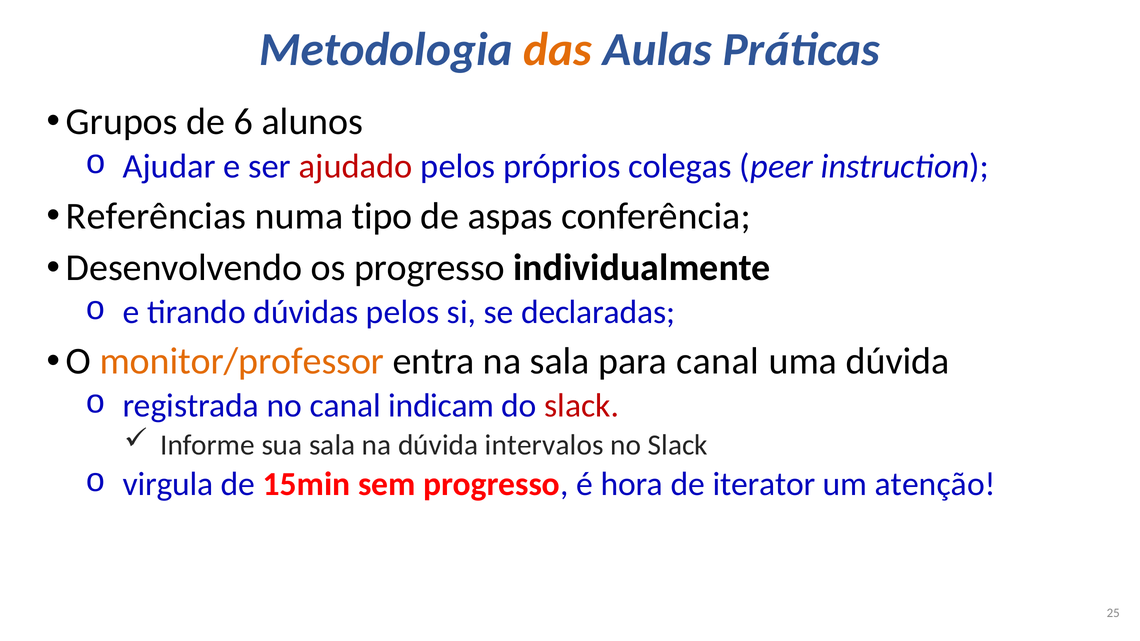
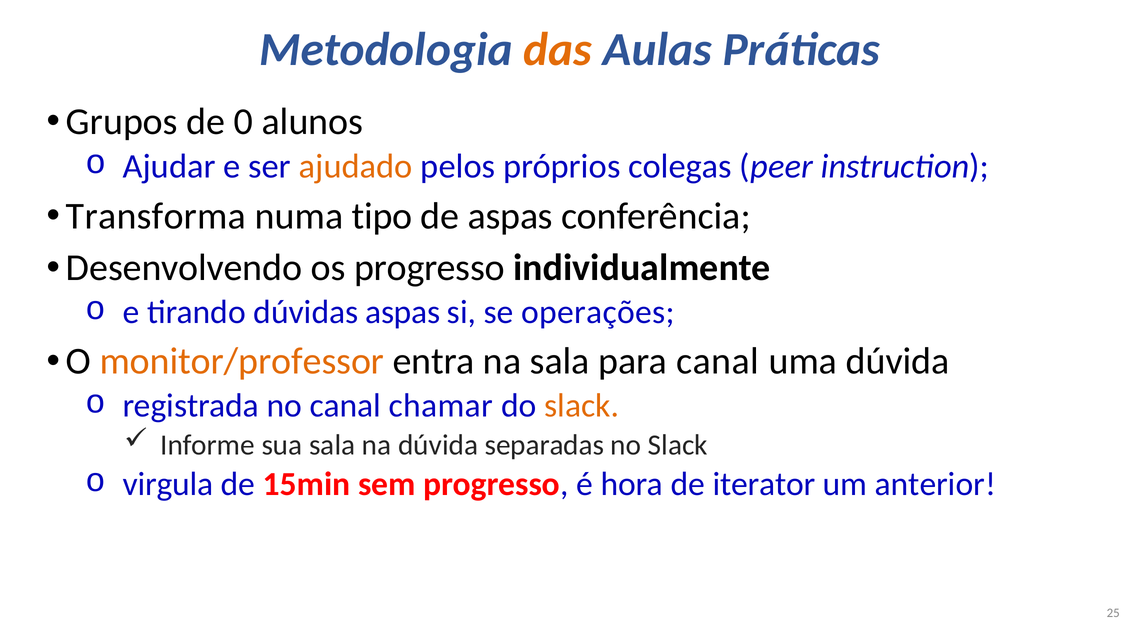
6: 6 -> 0
ajudado colour: red -> orange
Referências: Referências -> Transforma
dúvidas pelos: pelos -> aspas
declaradas: declaradas -> operações
indicam: indicam -> chamar
slack at (582, 406) colour: red -> orange
intervalos: intervalos -> separadas
atenção: atenção -> anterior
